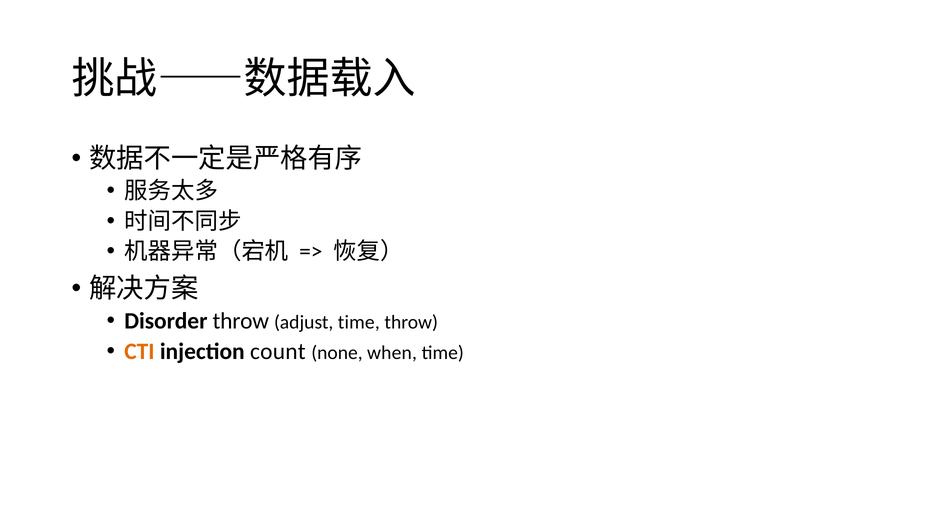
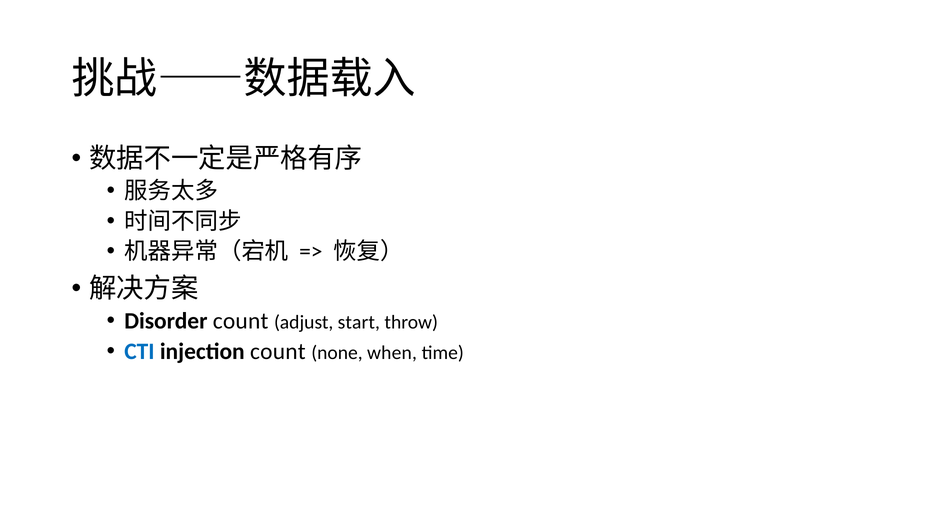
Disorder throw: throw -> count
adjust time: time -> start
CTI colour: orange -> blue
